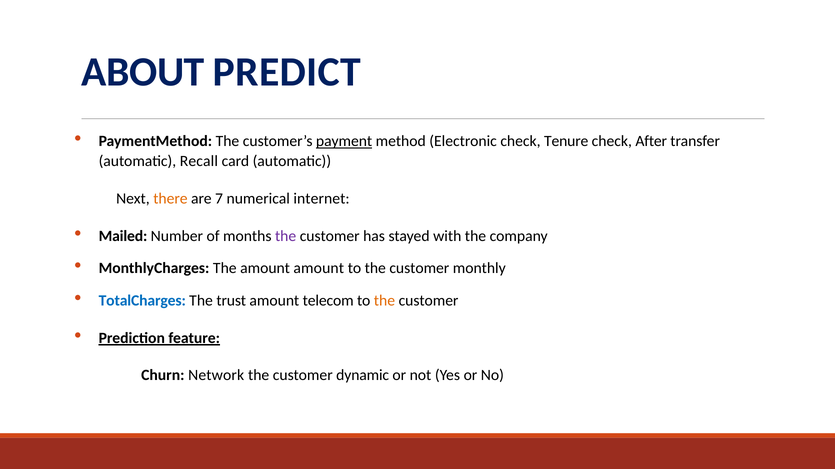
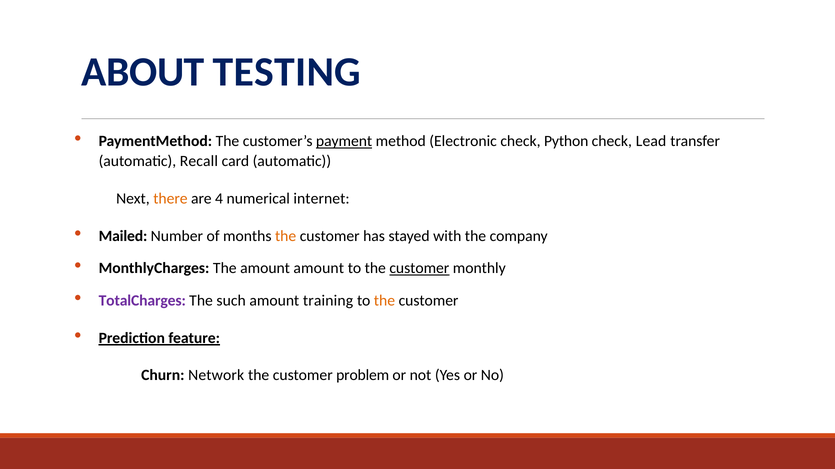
PREDICT: PREDICT -> TESTING
Tenure: Tenure -> Python
After: After -> Lead
7: 7 -> 4
the at (286, 236) colour: purple -> orange
customer at (419, 269) underline: none -> present
TotalCharges colour: blue -> purple
trust: trust -> such
telecom: telecom -> training
dynamic: dynamic -> problem
